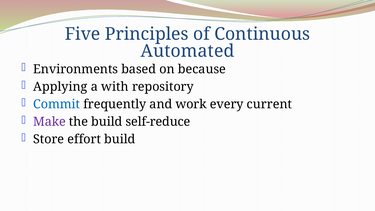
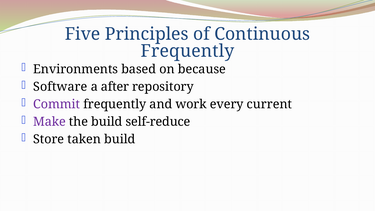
Automated at (187, 51): Automated -> Frequently
Applying: Applying -> Software
with: with -> after
Commit colour: blue -> purple
effort: effort -> taken
